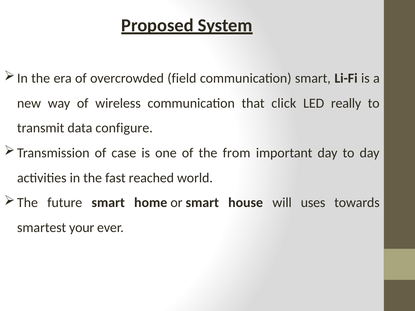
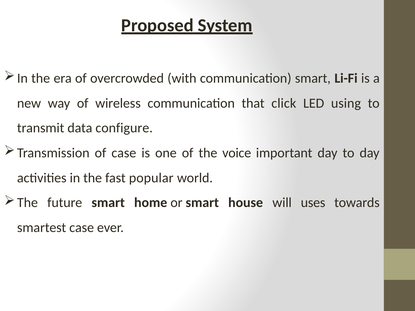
field: field -> with
really: really -> using
from: from -> voice
reached: reached -> popular
smartest your: your -> case
